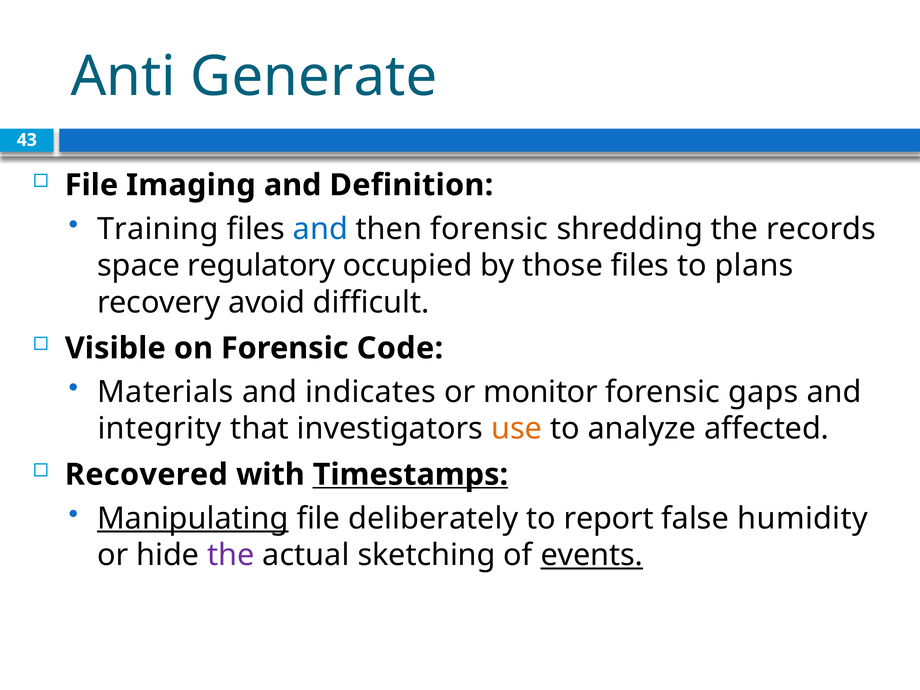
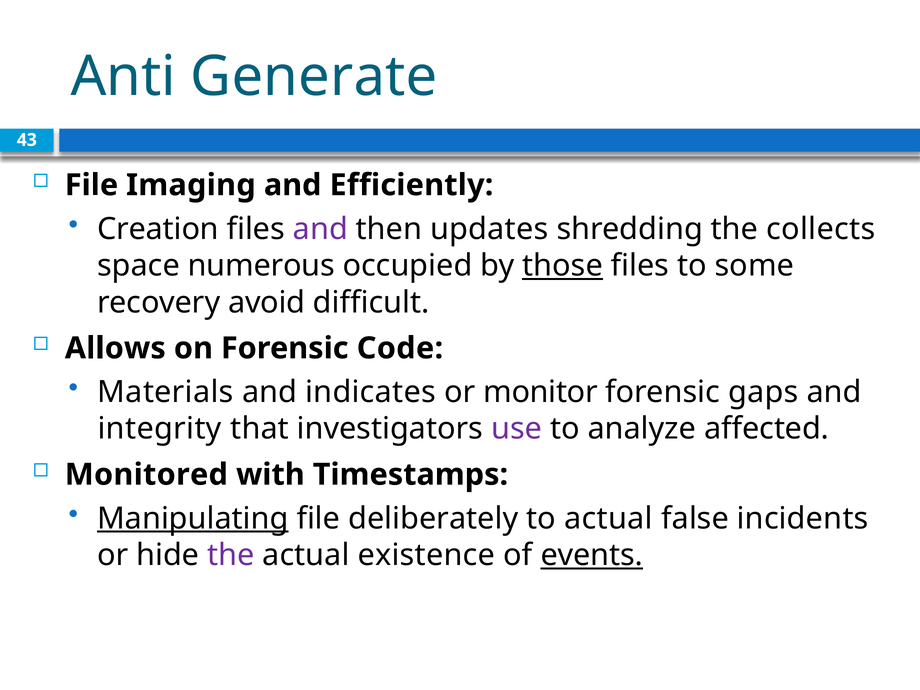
Definition: Definition -> Efficiently
Training: Training -> Creation
and at (320, 229) colour: blue -> purple
then forensic: forensic -> updates
records: records -> collects
regulatory: regulatory -> numerous
those underline: none -> present
plans: plans -> some
Visible: Visible -> Allows
use colour: orange -> purple
Recovered: Recovered -> Monitored
Timestamps underline: present -> none
to report: report -> actual
humidity: humidity -> incidents
sketching: sketching -> existence
